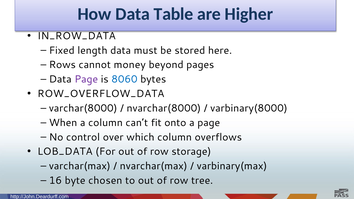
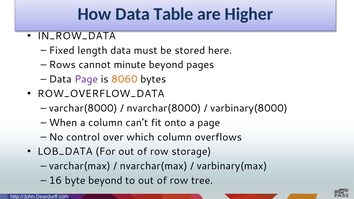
money: money -> minute
8060 colour: blue -> orange
byte chosen: chosen -> beyond
